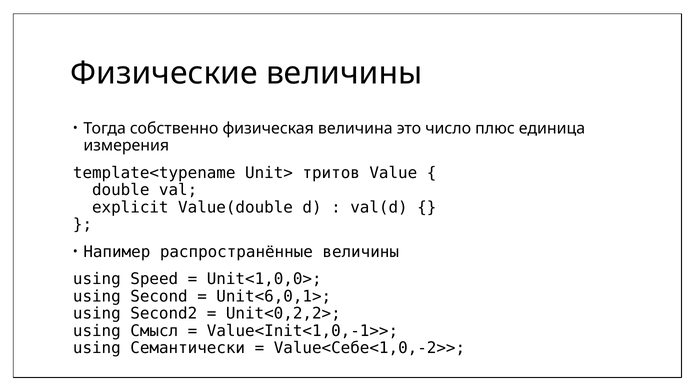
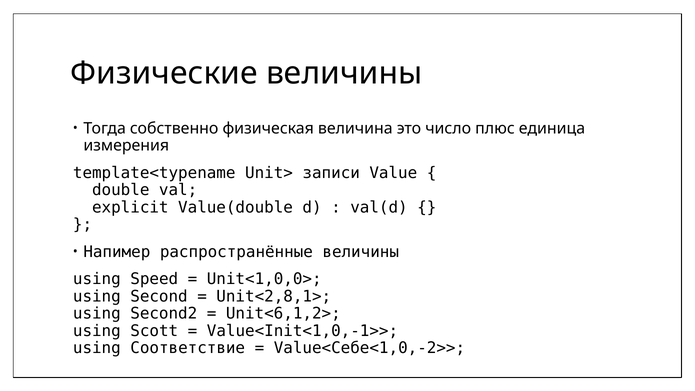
тритов: тритов -> записи
Unit<6,0,1>: Unit<6,0,1> -> Unit<2,8,1>
Unit<0,2,2>: Unit<0,2,2> -> Unit<6,1,2>
Смысл: Смысл -> Scott
Семантически: Семантически -> Соответствие
